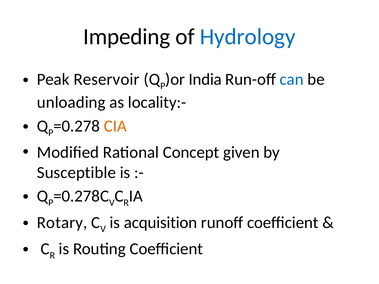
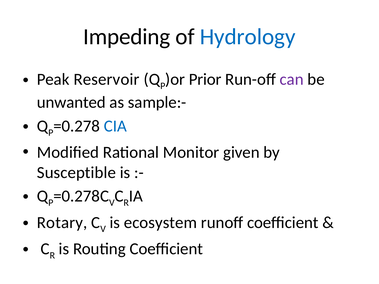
India: India -> Prior
can colour: blue -> purple
unloading: unloading -> unwanted
locality:-: locality:- -> sample:-
CIA colour: orange -> blue
Concept: Concept -> Monitor
acquisition: acquisition -> ecosystem
